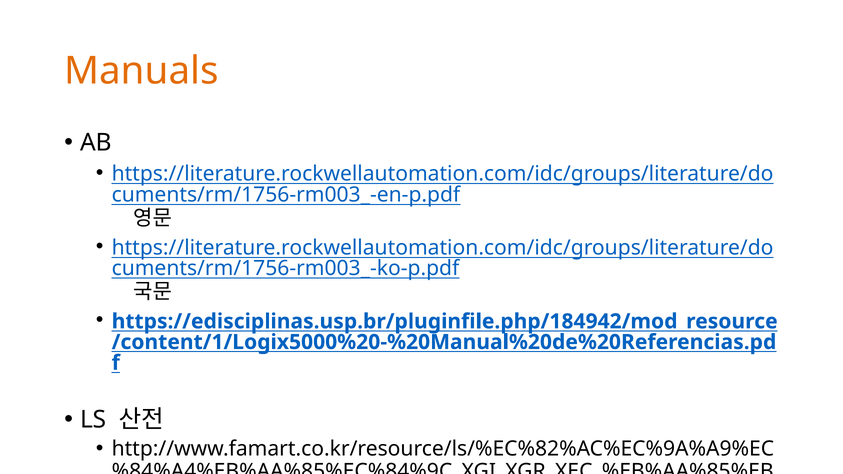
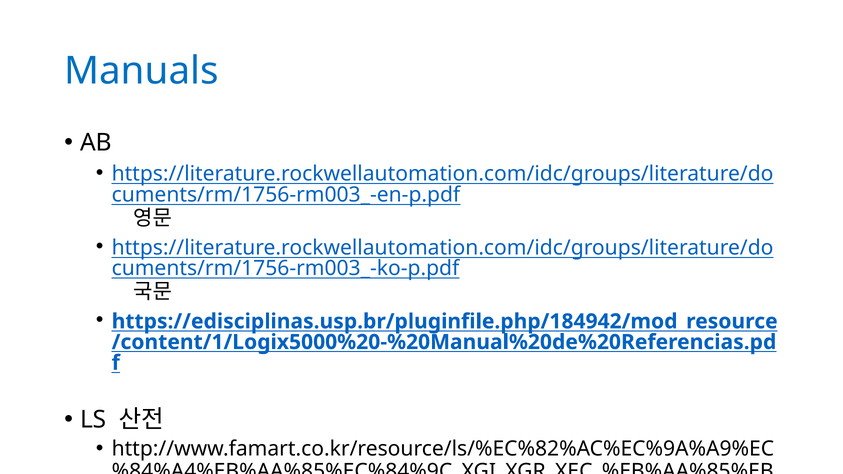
Manuals colour: orange -> blue
